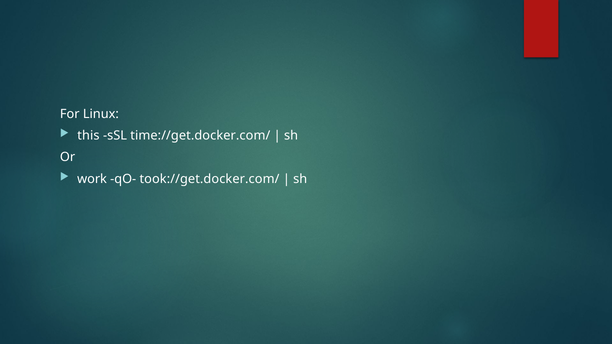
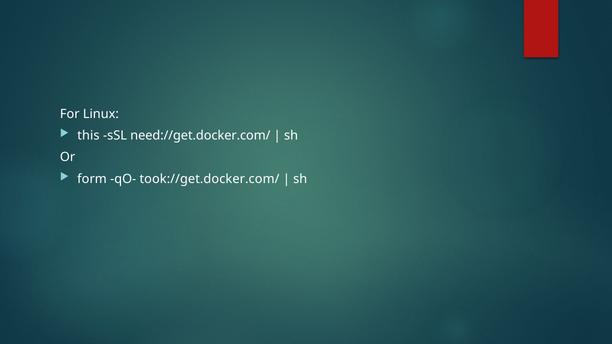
time://get.docker.com/: time://get.docker.com/ -> need://get.docker.com/
work: work -> form
